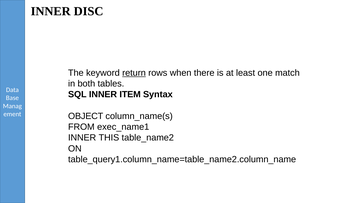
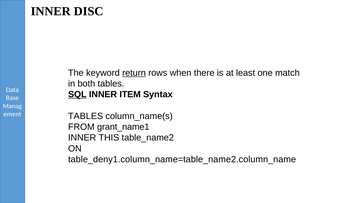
SQL underline: none -> present
OBJECT at (86, 116): OBJECT -> TABLES
exec_name1: exec_name1 -> grant_name1
table_query1.column_name=table_name2.column_name: table_query1.column_name=table_name2.column_name -> table_deny1.column_name=table_name2.column_name
